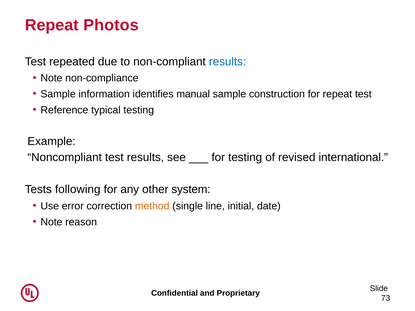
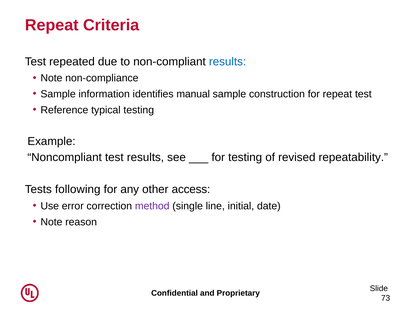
Photos: Photos -> Criteria
international: international -> repeatability
system: system -> access
method colour: orange -> purple
